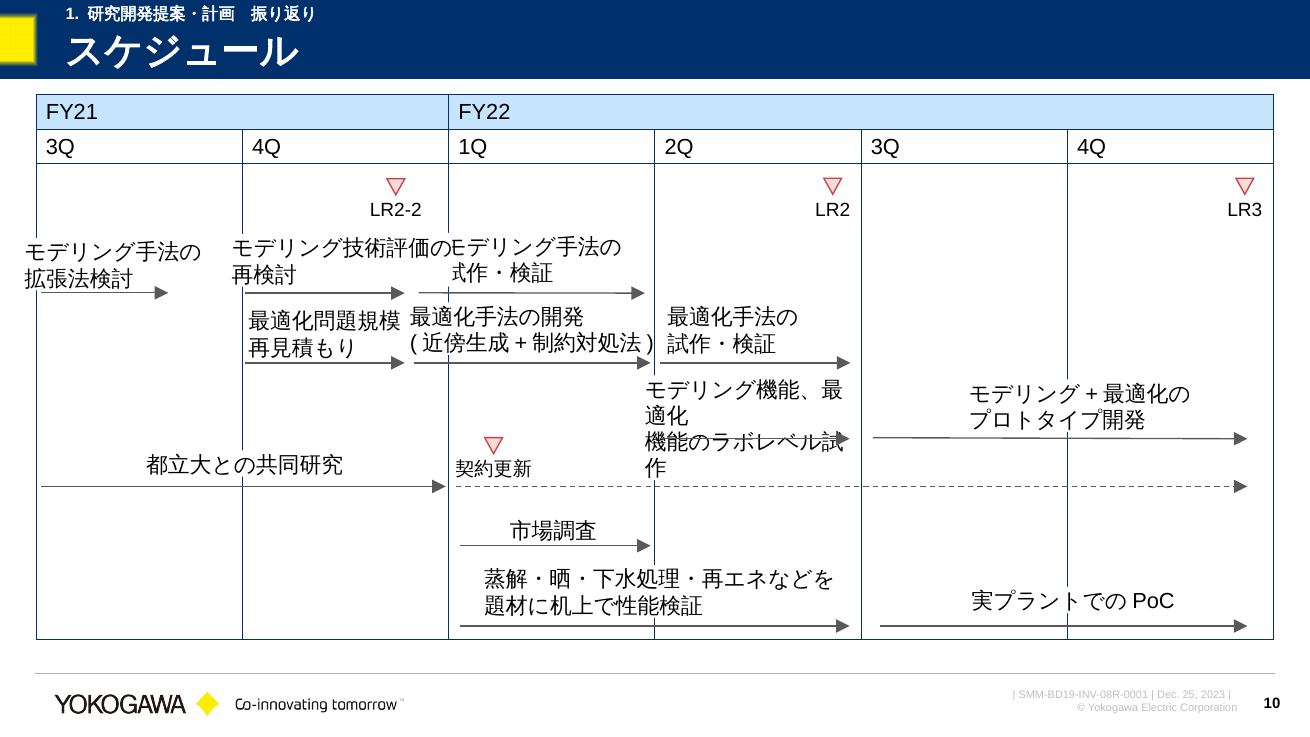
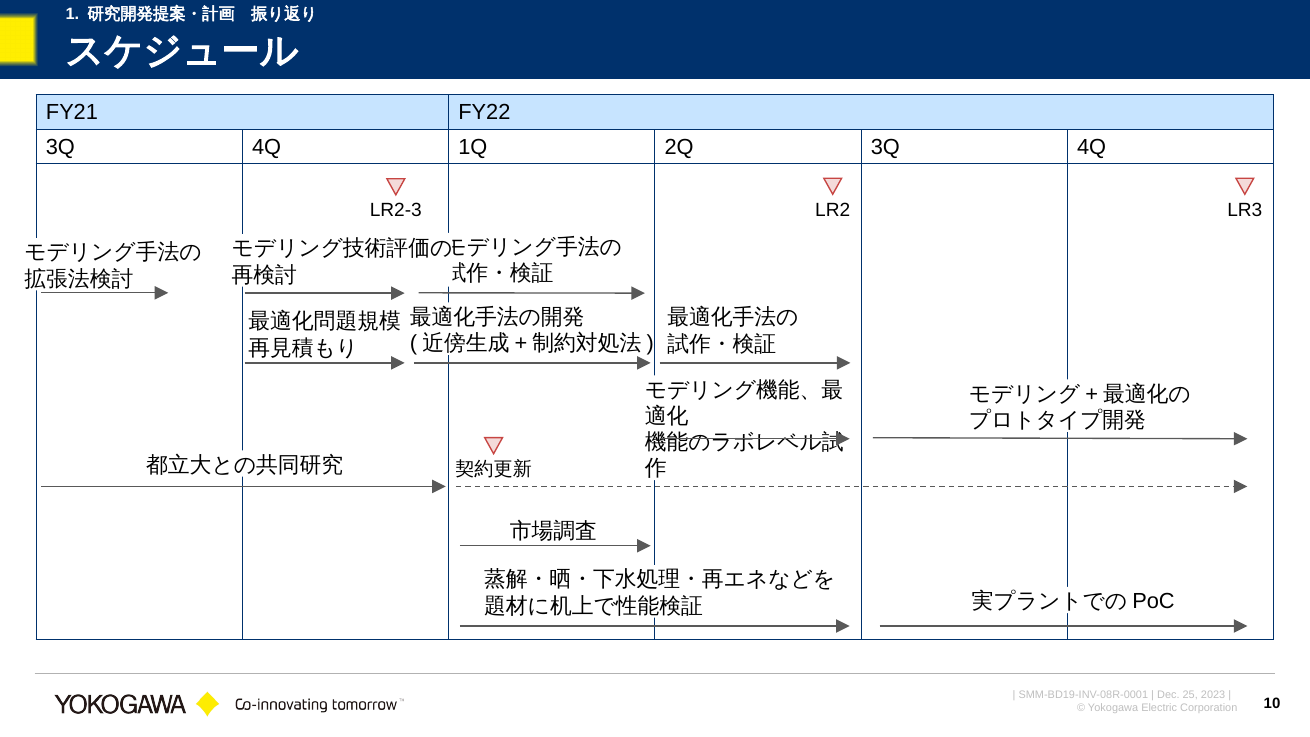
LR2-2: LR2-2 -> LR2-3
